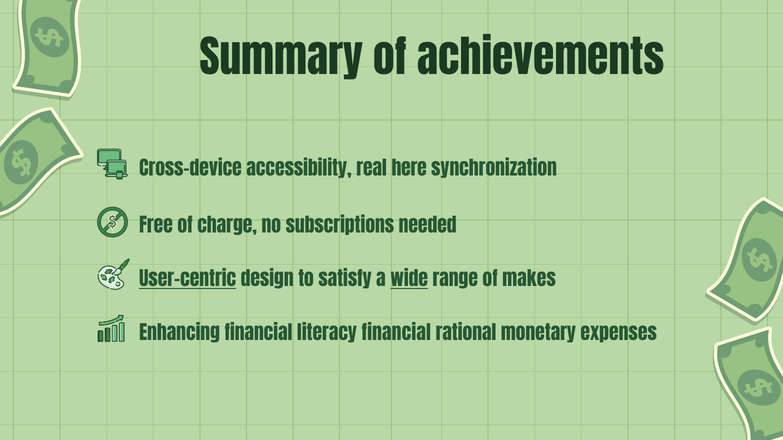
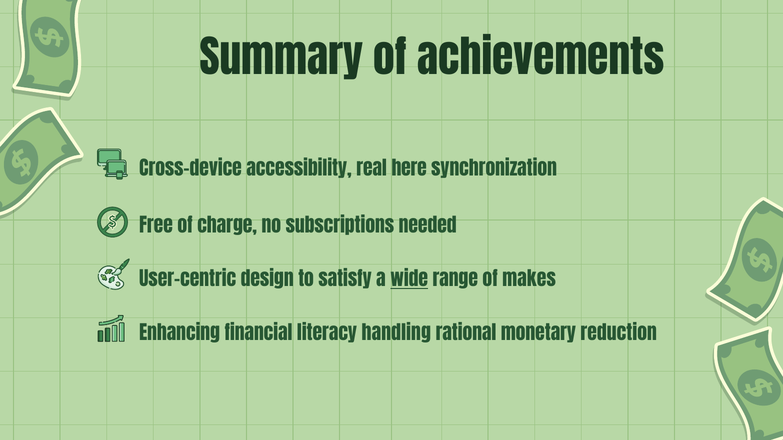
User-centric underline: present -> none
literacy financial: financial -> handling
expenses: expenses -> reduction
